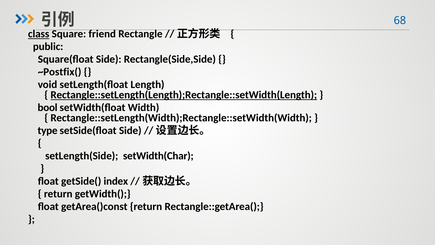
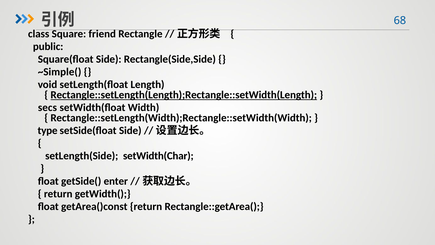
class underline: present -> none
~Postfix(: ~Postfix( -> ~Simple(
bool: bool -> secs
index: index -> enter
